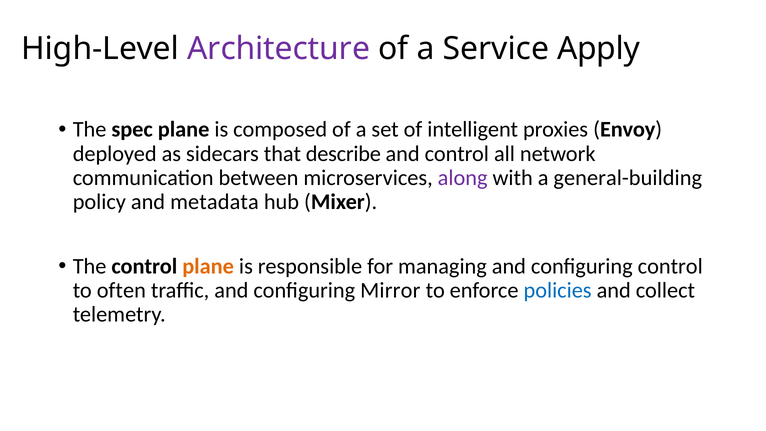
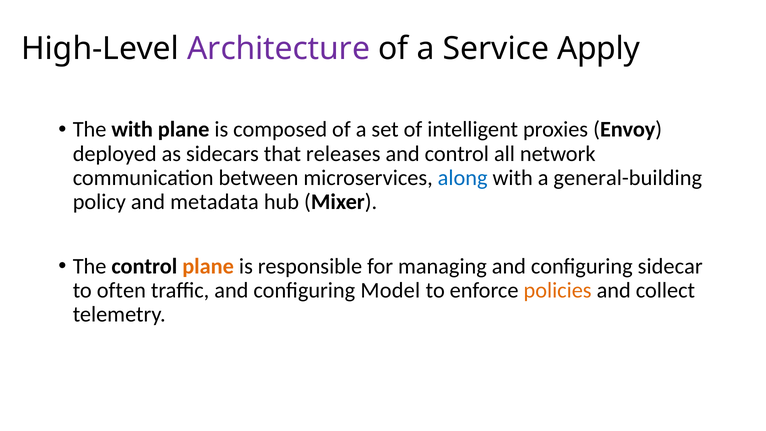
The spec: spec -> with
describe: describe -> releases
along colour: purple -> blue
configuring control: control -> sidecar
Mirror: Mirror -> Model
policies colour: blue -> orange
